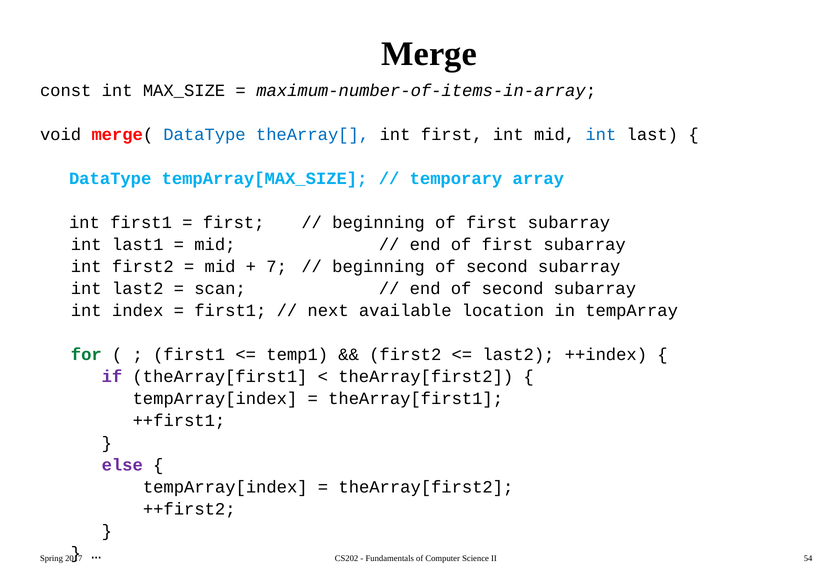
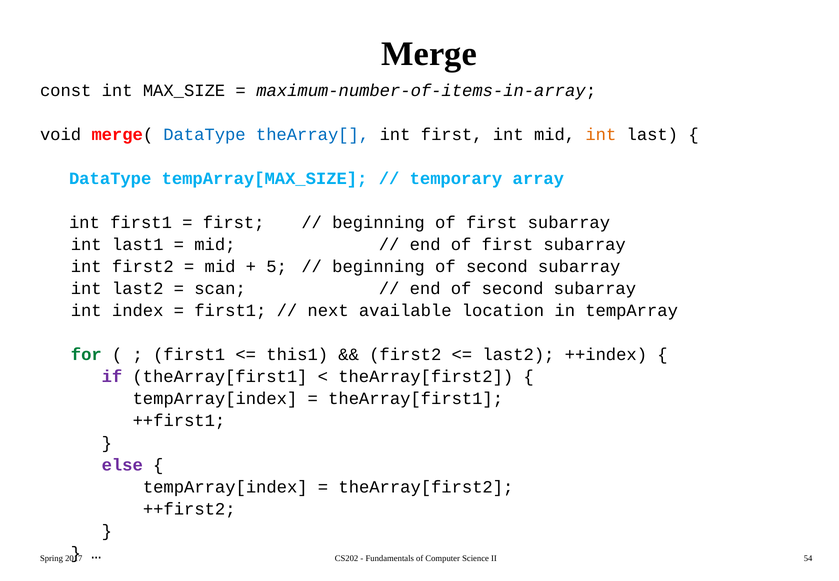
int at (601, 135) colour: blue -> orange
7: 7 -> 5
temp1: temp1 -> this1
